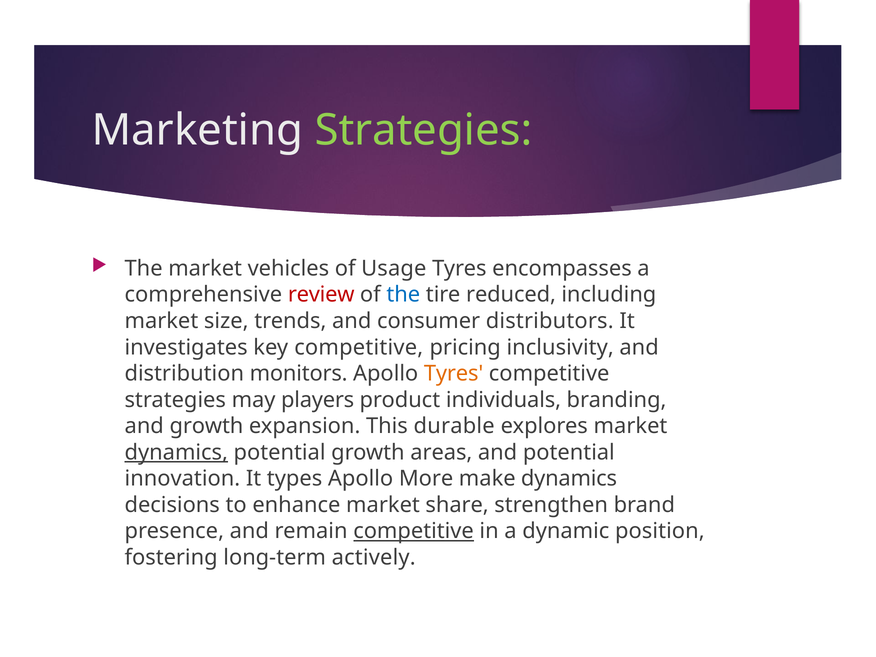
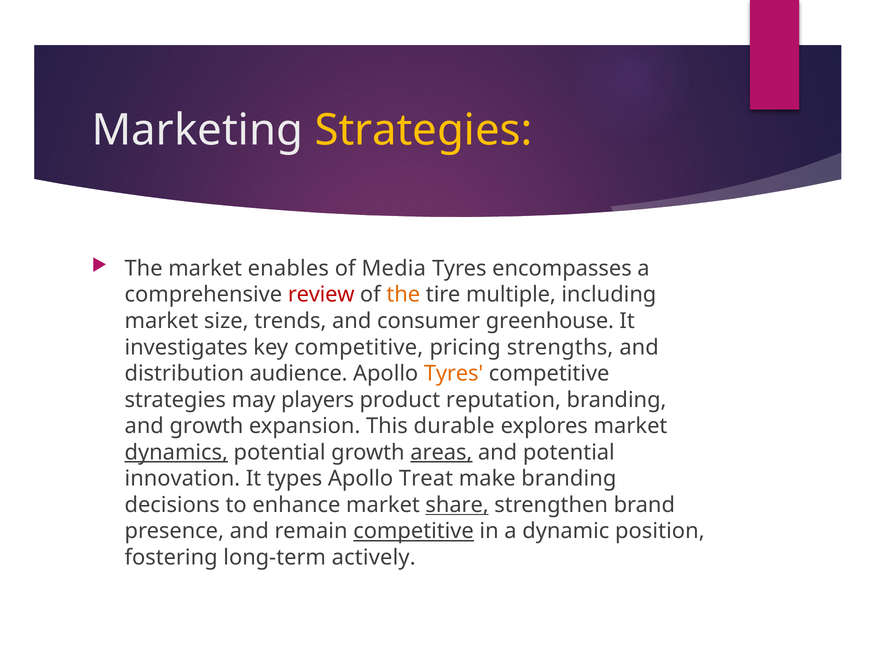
Strategies at (424, 130) colour: light green -> yellow
vehicles: vehicles -> enables
Usage: Usage -> Media
the at (403, 295) colour: blue -> orange
reduced: reduced -> multiple
distributors: distributors -> greenhouse
inclusivity: inclusivity -> strengths
monitors: monitors -> audience
individuals: individuals -> reputation
areas underline: none -> present
More: More -> Treat
make dynamics: dynamics -> branding
share underline: none -> present
